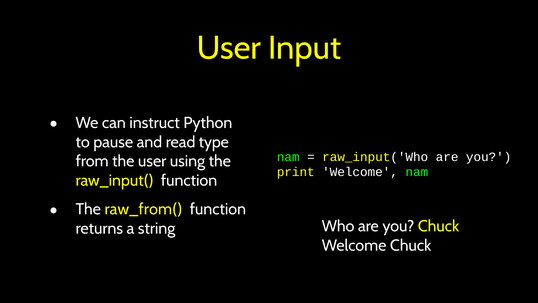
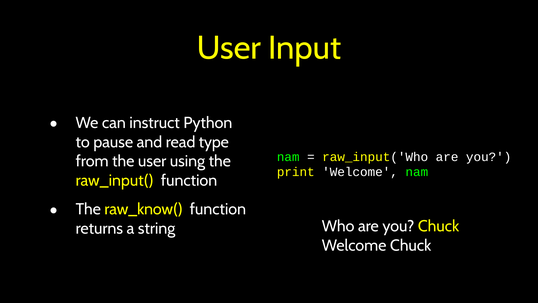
raw_from(: raw_from( -> raw_know(
